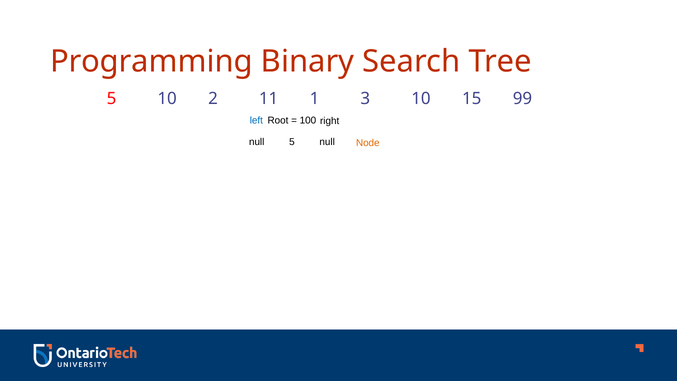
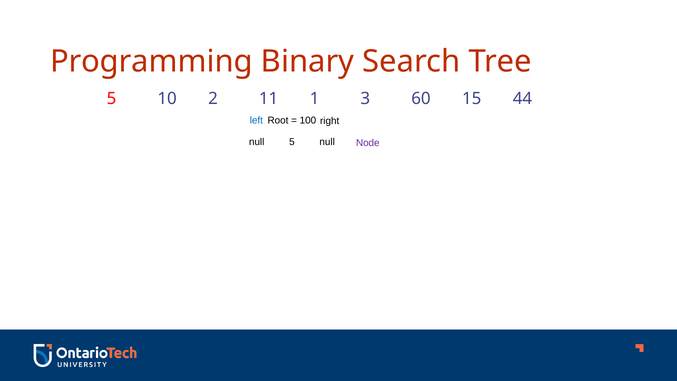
3 10: 10 -> 60
99: 99 -> 44
Node colour: orange -> purple
